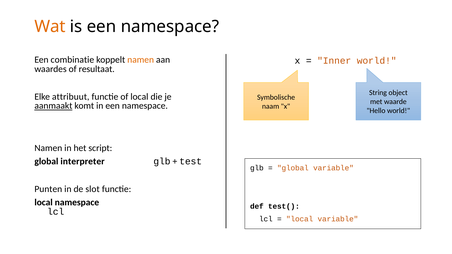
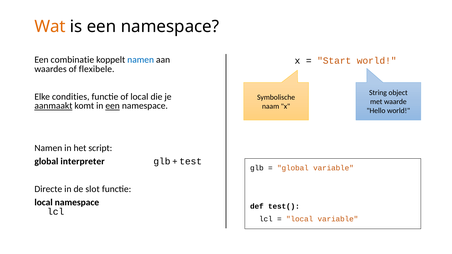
namen at (141, 60) colour: orange -> blue
Inner: Inner -> Start
resultaat: resultaat -> flexibele
attribuut: attribuut -> condities
een at (113, 106) underline: none -> present
Punten: Punten -> Directe
